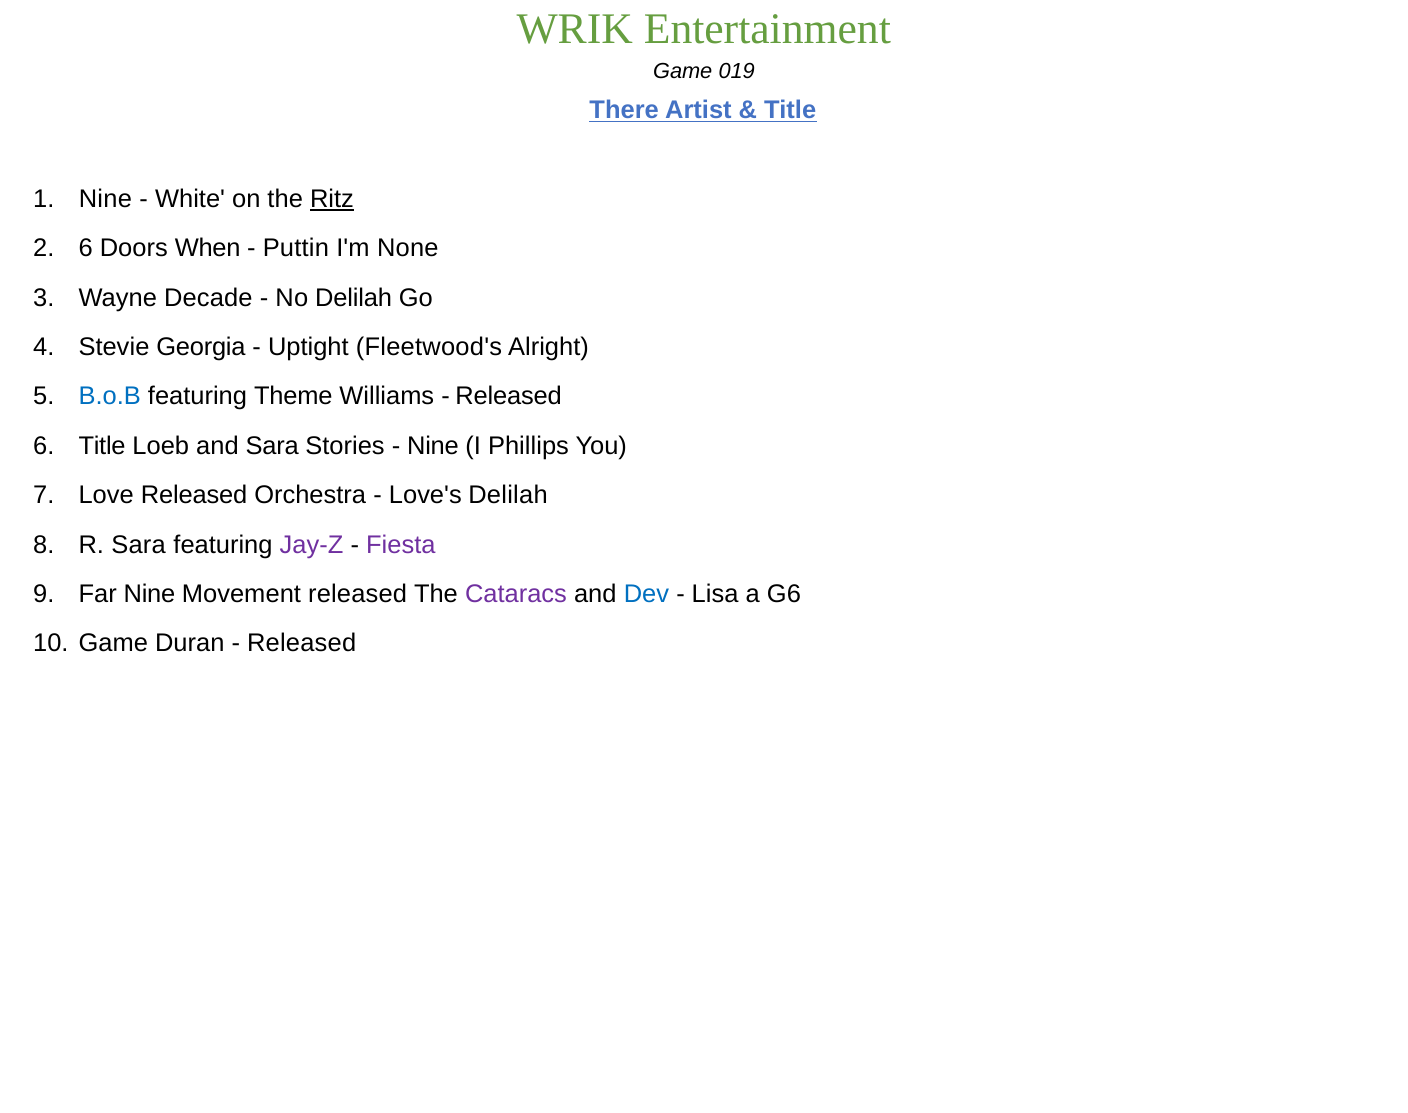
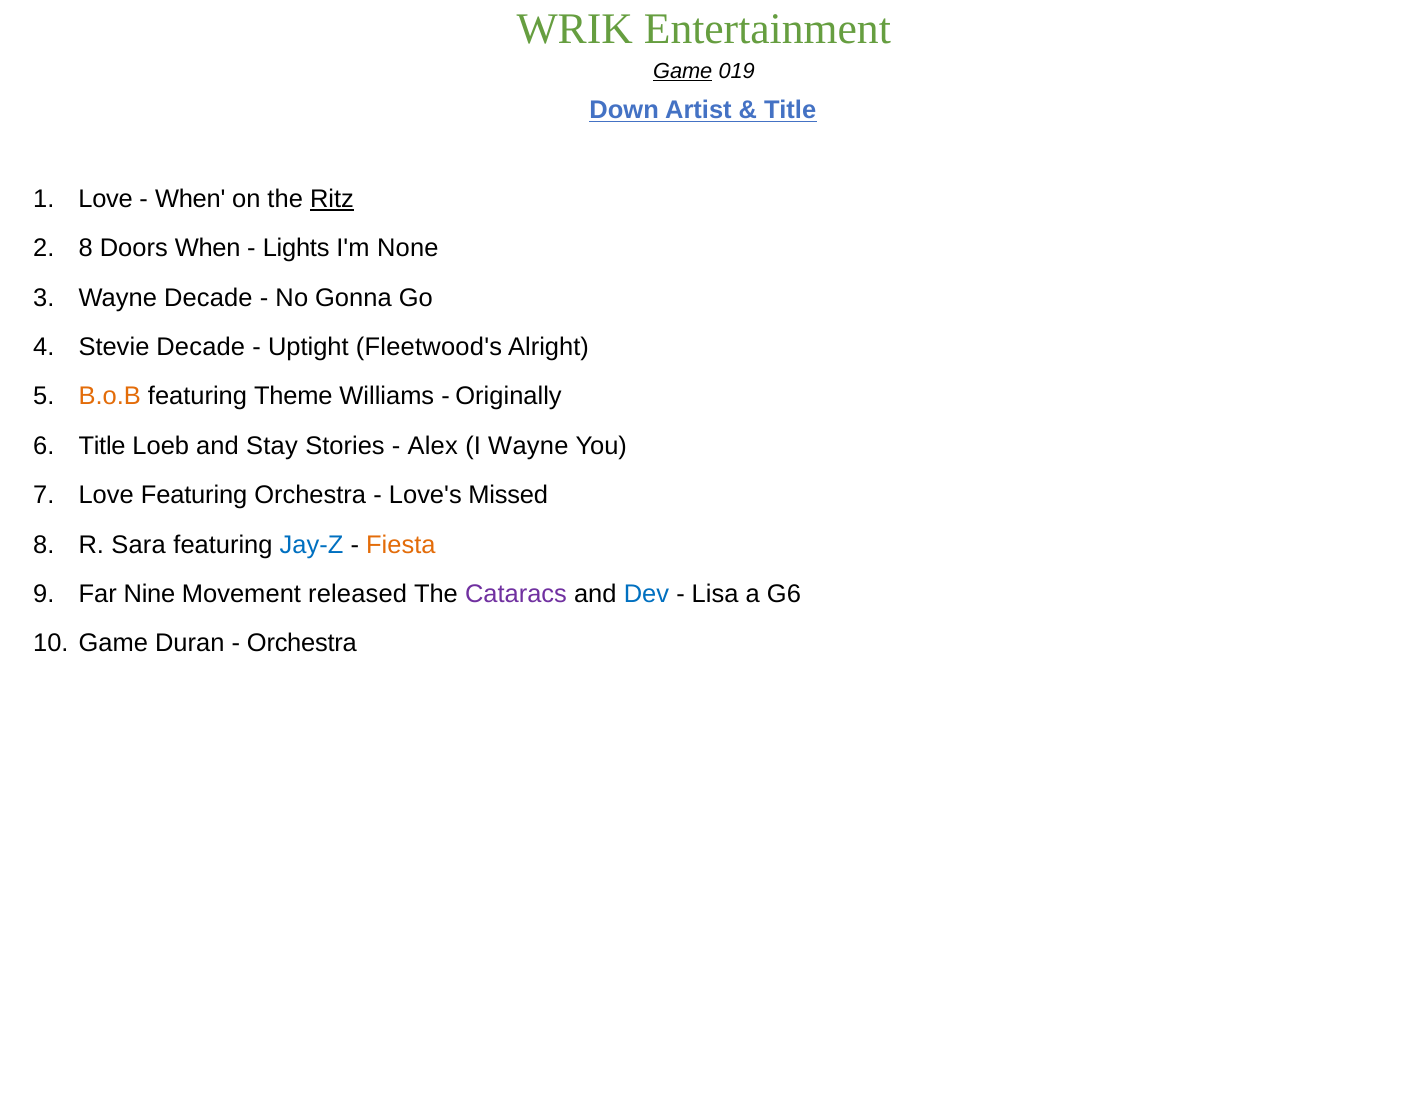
Game at (683, 71) underline: none -> present
There: There -> Down
Nine at (105, 199): Nine -> Love
White at (190, 199): White -> When
6 at (86, 248): 6 -> 8
Puttin: Puttin -> Lights
No Delilah: Delilah -> Gonna
Stevie Georgia: Georgia -> Decade
B.o.B colour: blue -> orange
Released at (509, 397): Released -> Originally
and Sara: Sara -> Stay
Nine at (433, 446): Nine -> Alex
I Phillips: Phillips -> Wayne
Love Released: Released -> Featuring
Love's Delilah: Delilah -> Missed
Jay-Z colour: purple -> blue
Fiesta colour: purple -> orange
Released at (302, 644): Released -> Orchestra
